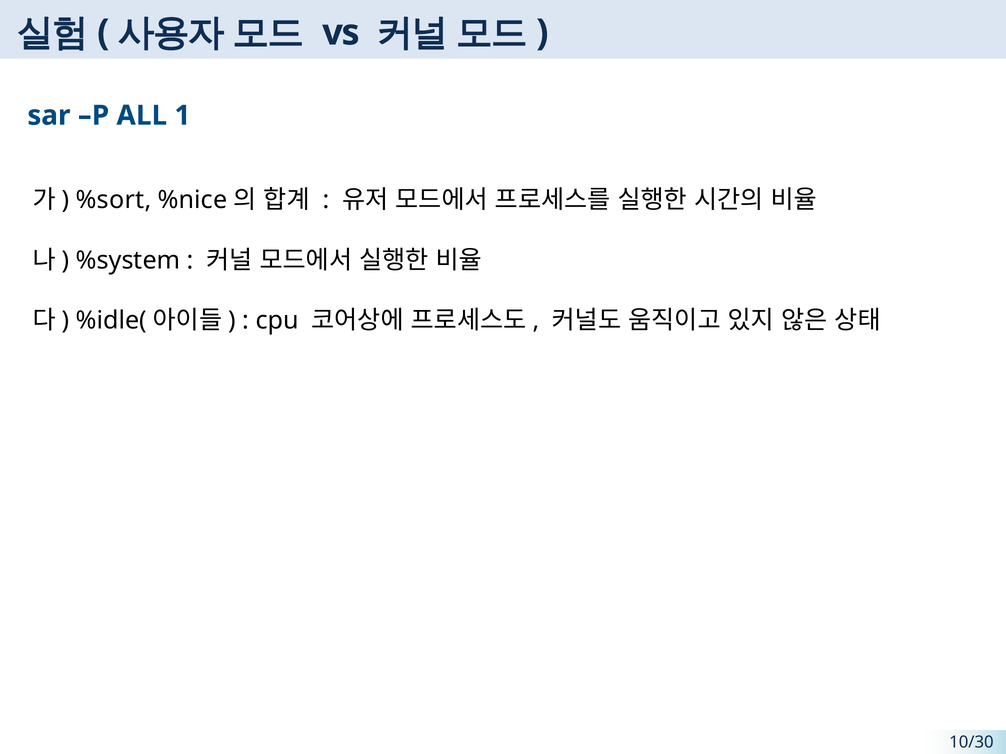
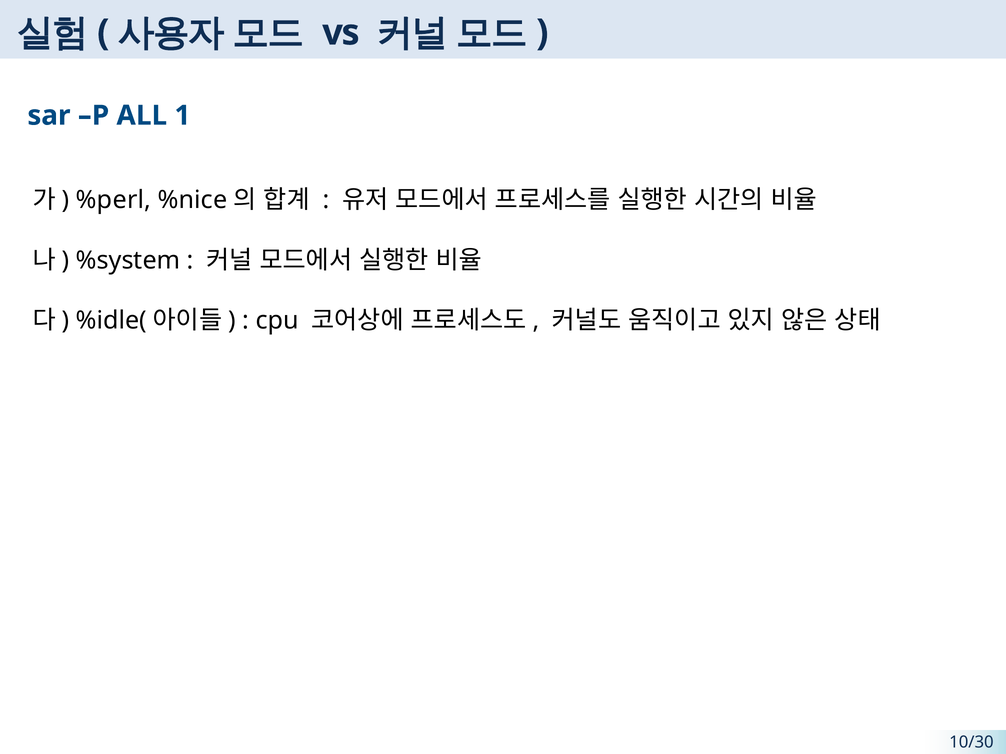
%sort: %sort -> %perl
